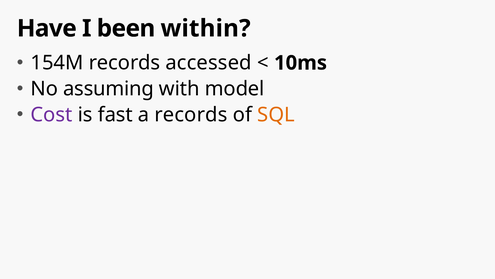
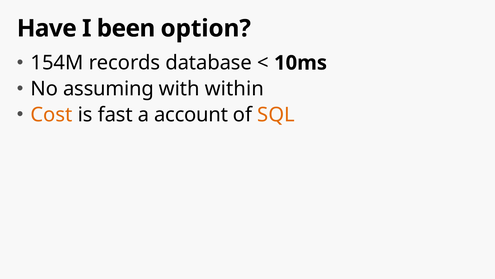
within: within -> option
accessed: accessed -> database
model: model -> within
Cost colour: purple -> orange
a records: records -> account
